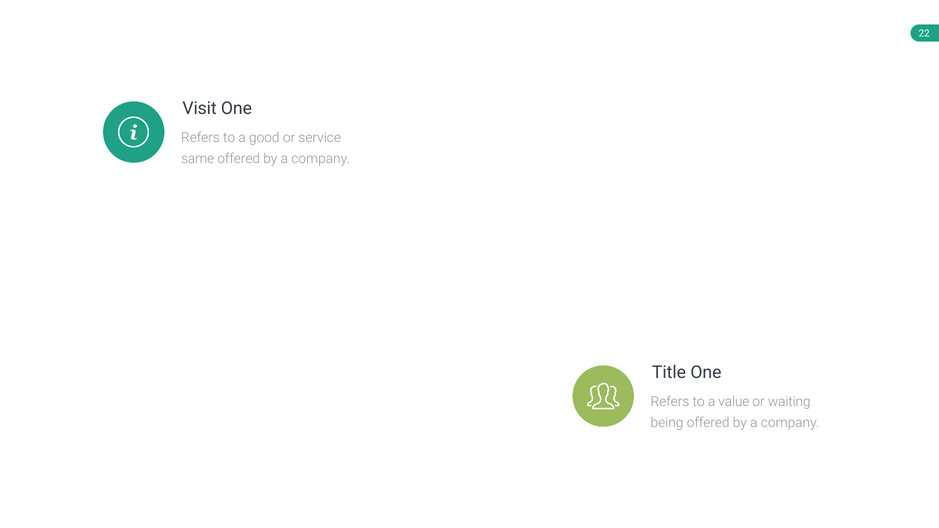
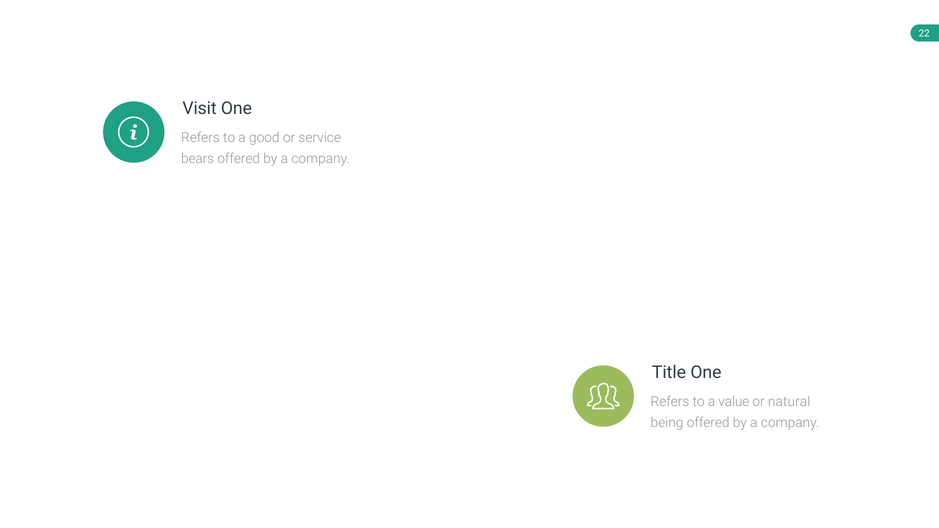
same: same -> bears
waiting: waiting -> natural
